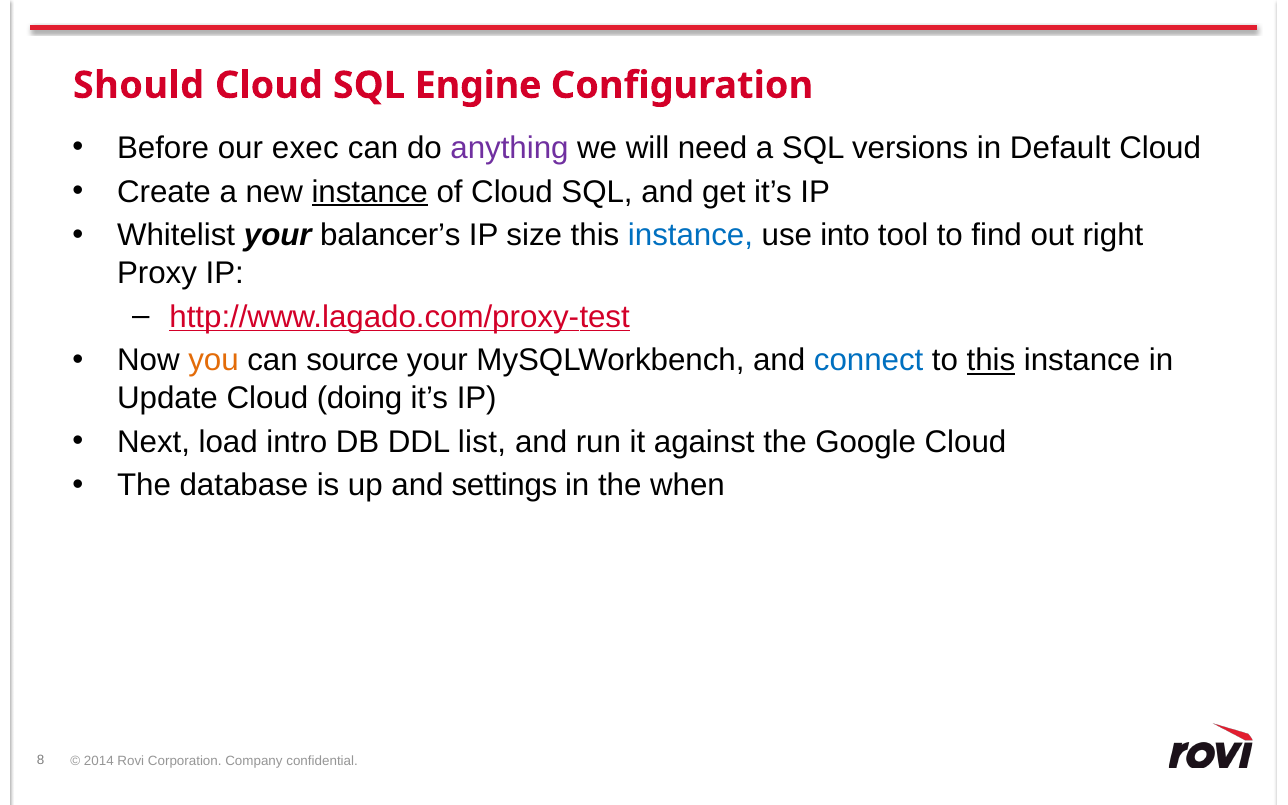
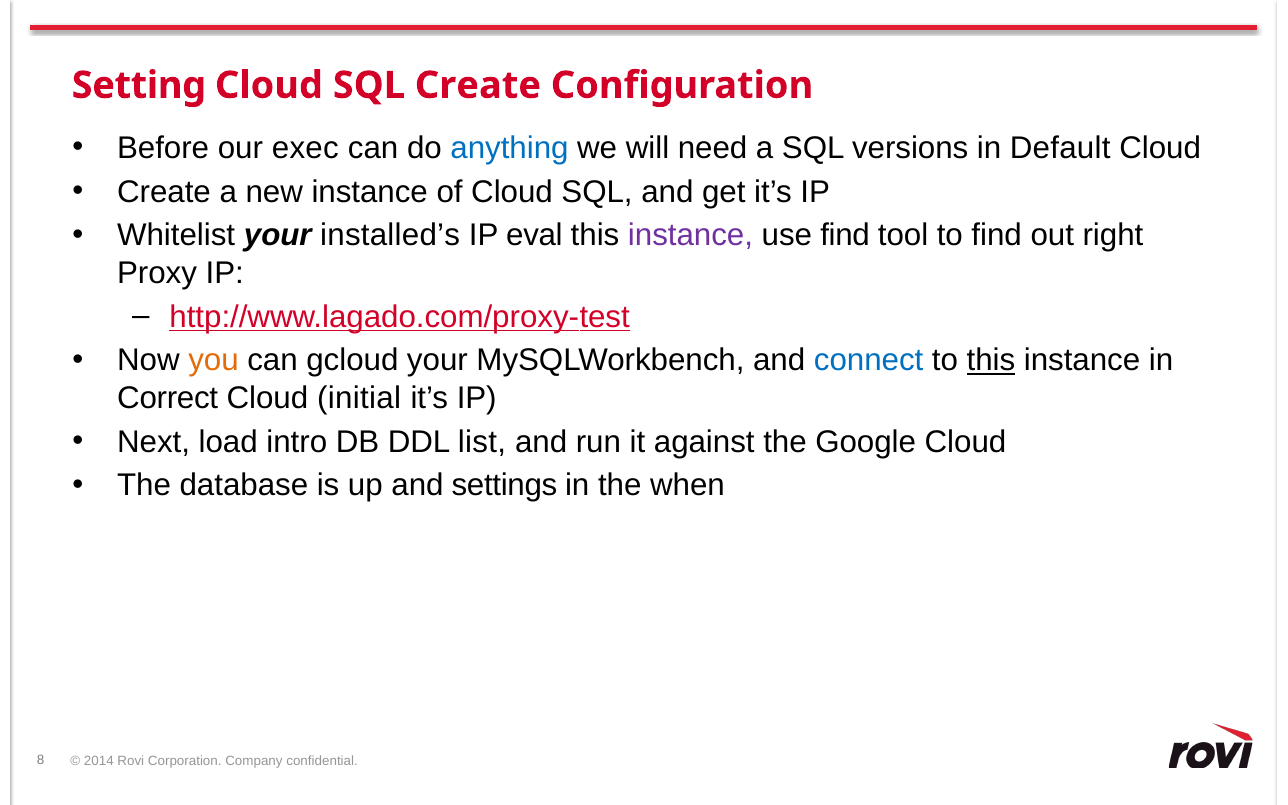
Should: Should -> Setting
SQL Engine: Engine -> Create
anything colour: purple -> blue
instance at (370, 192) underline: present -> none
balancer’s: balancer’s -> installed’s
size: size -> eval
instance at (690, 236) colour: blue -> purple
use into: into -> find
source: source -> gcloud
Update: Update -> Correct
doing: doing -> initial
